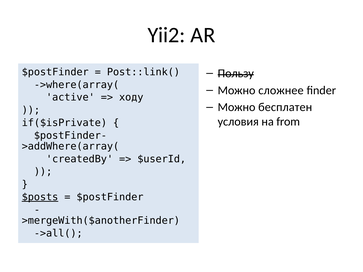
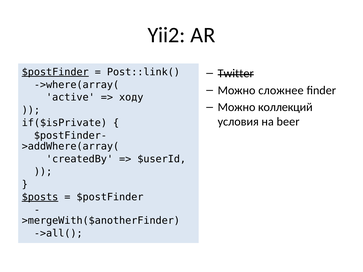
Пользу: Пользу -> Twitter
$postFinder at (55, 72) underline: none -> present
бесплатен: бесплатен -> коллекций
from: from -> beer
